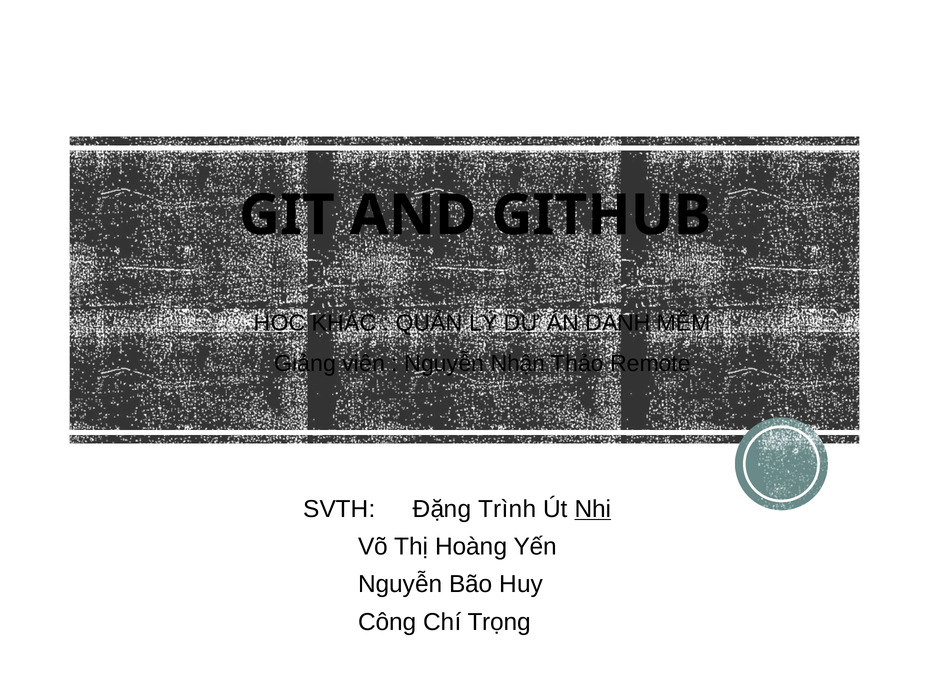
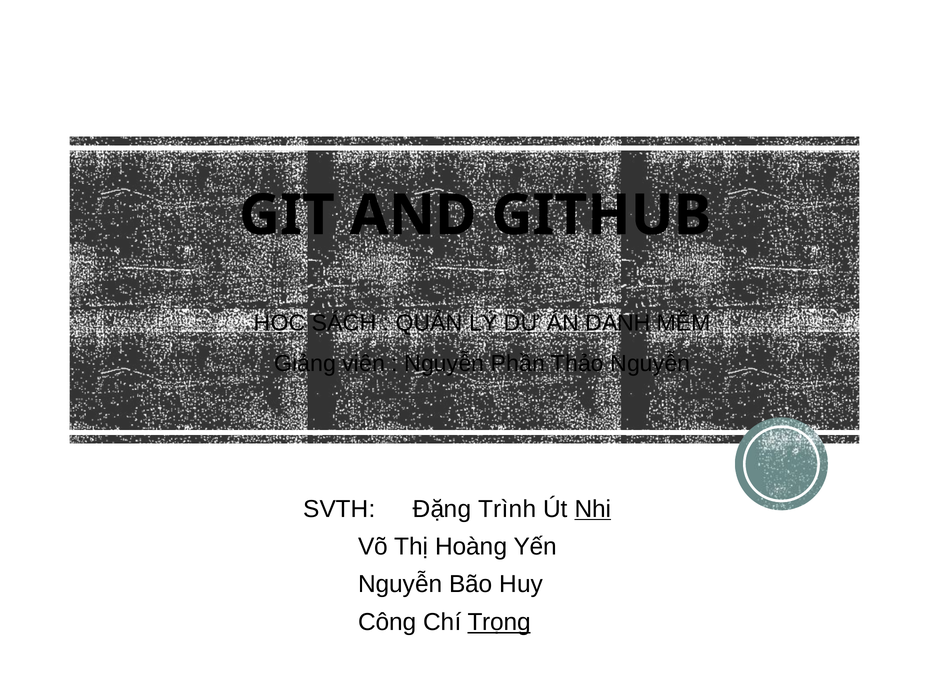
KHÁC: KHÁC -> SÁCH
Nhận: Nhận -> Phần
Thảo Remote: Remote -> Nguyễn
Trọng underline: none -> present
